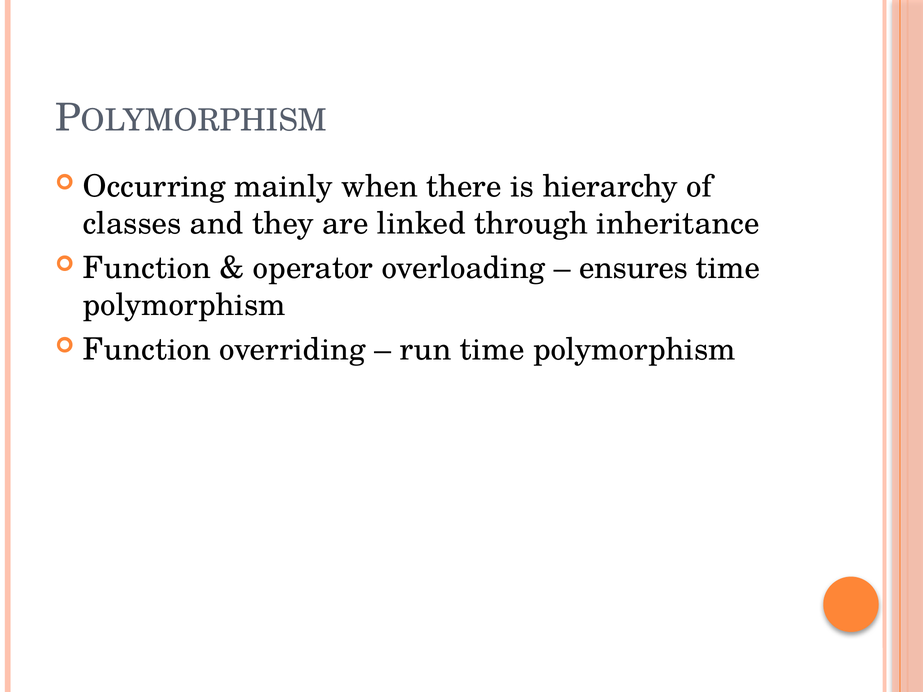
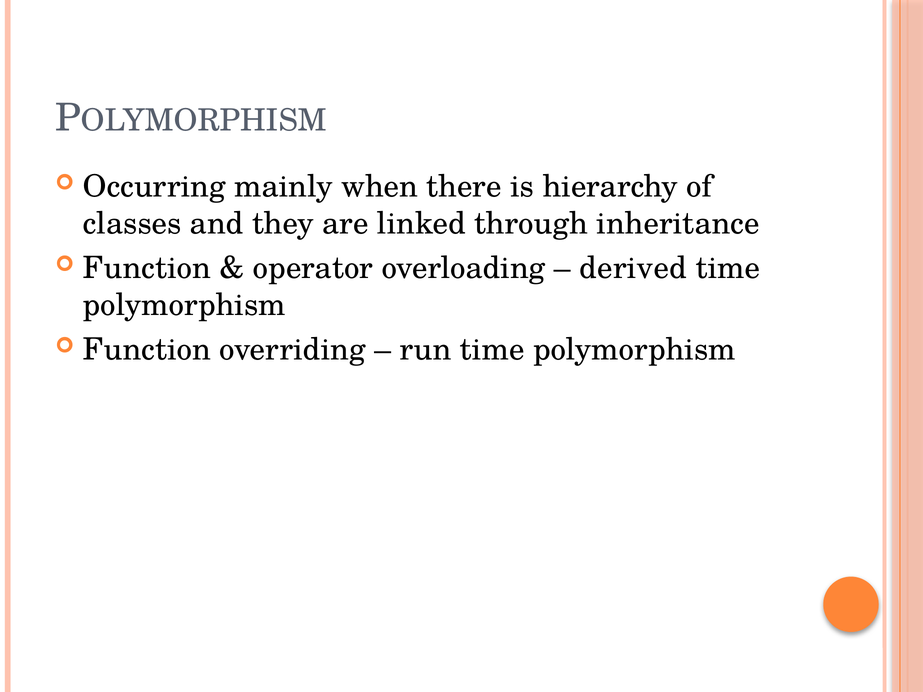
ensures: ensures -> derived
